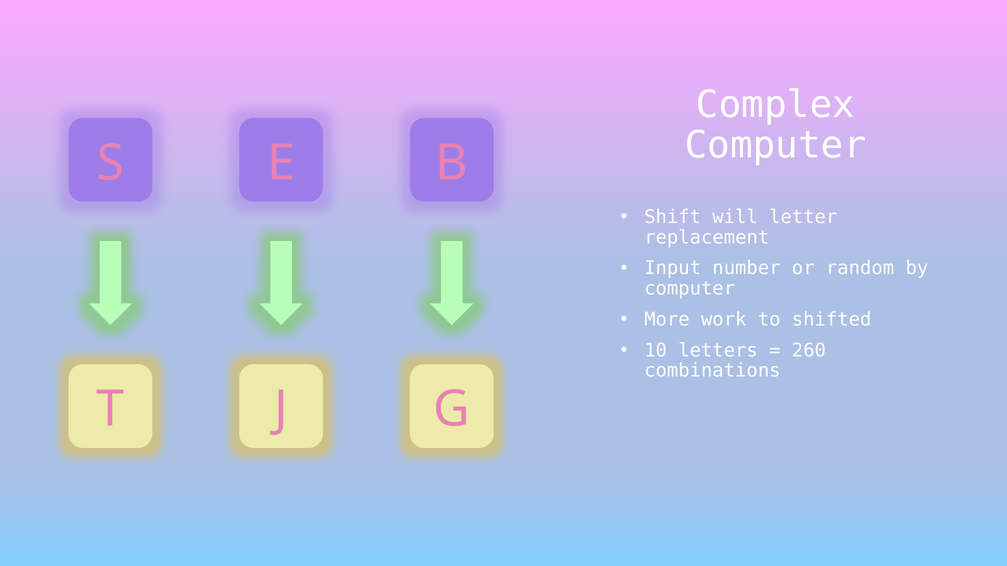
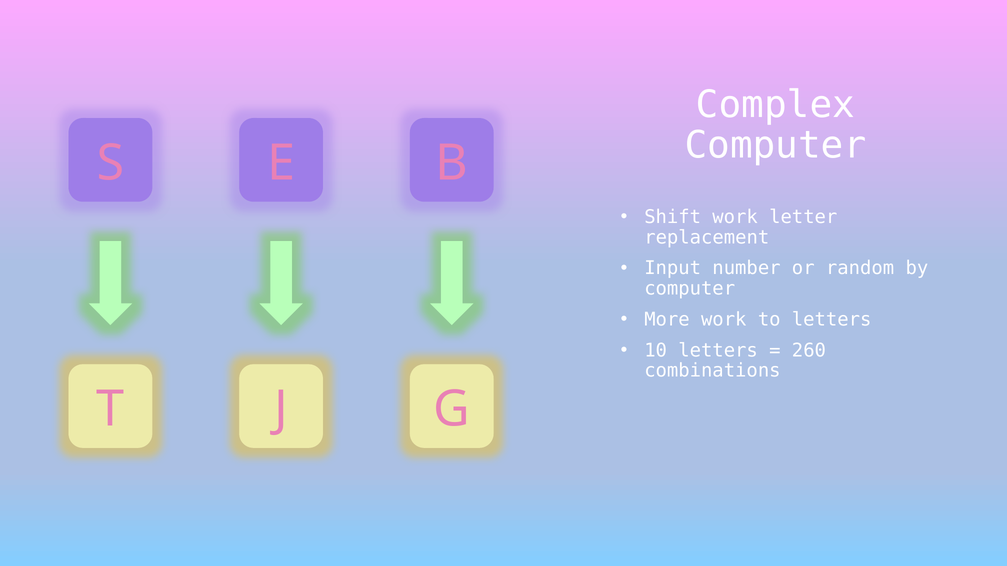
Shift will: will -> work
to shifted: shifted -> letters
